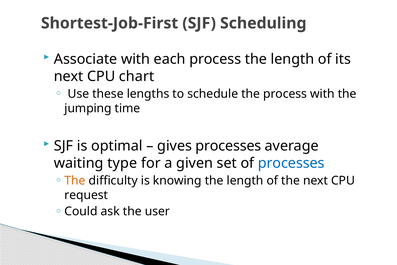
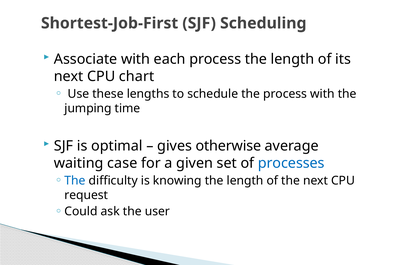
gives processes: processes -> otherwise
type: type -> case
The at (75, 180) colour: orange -> blue
